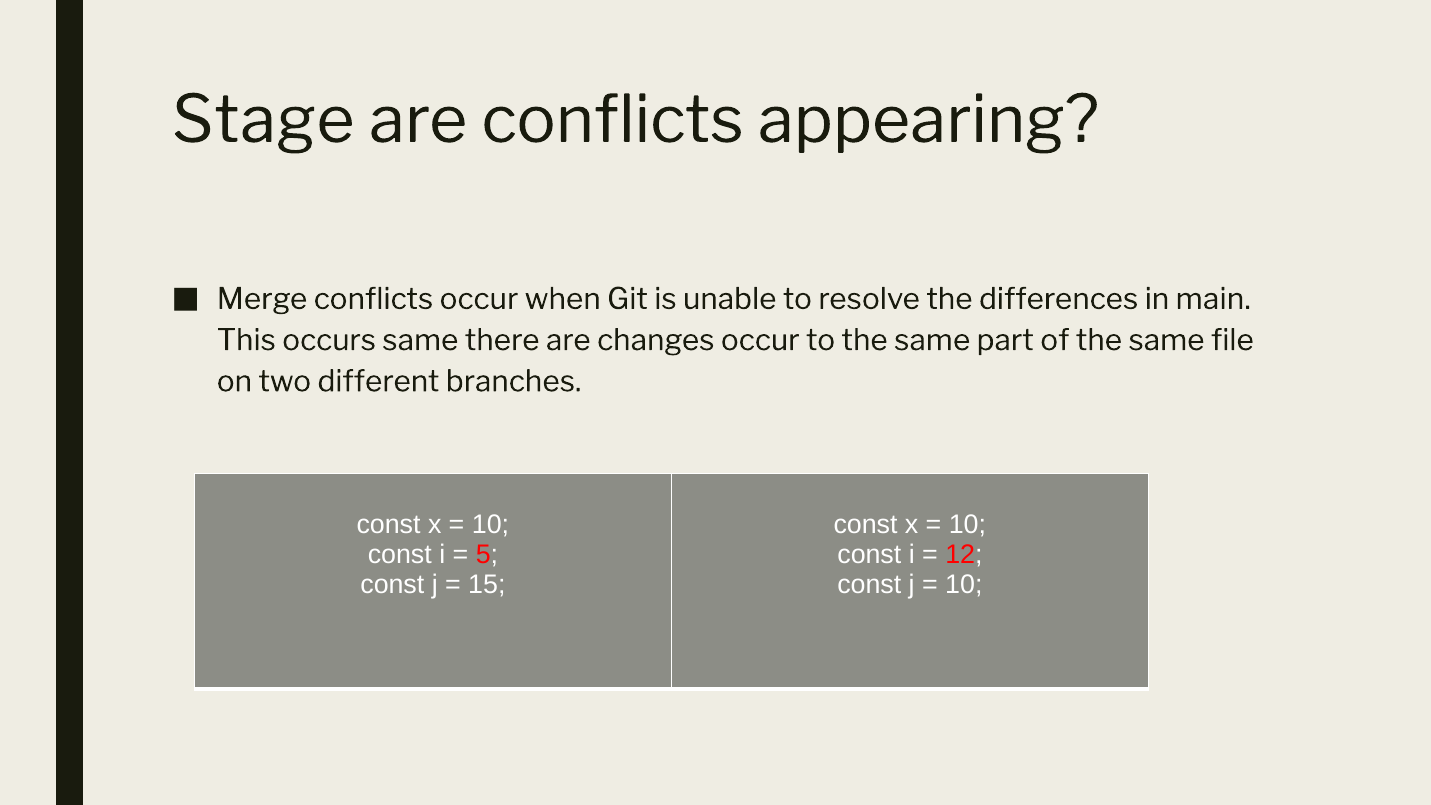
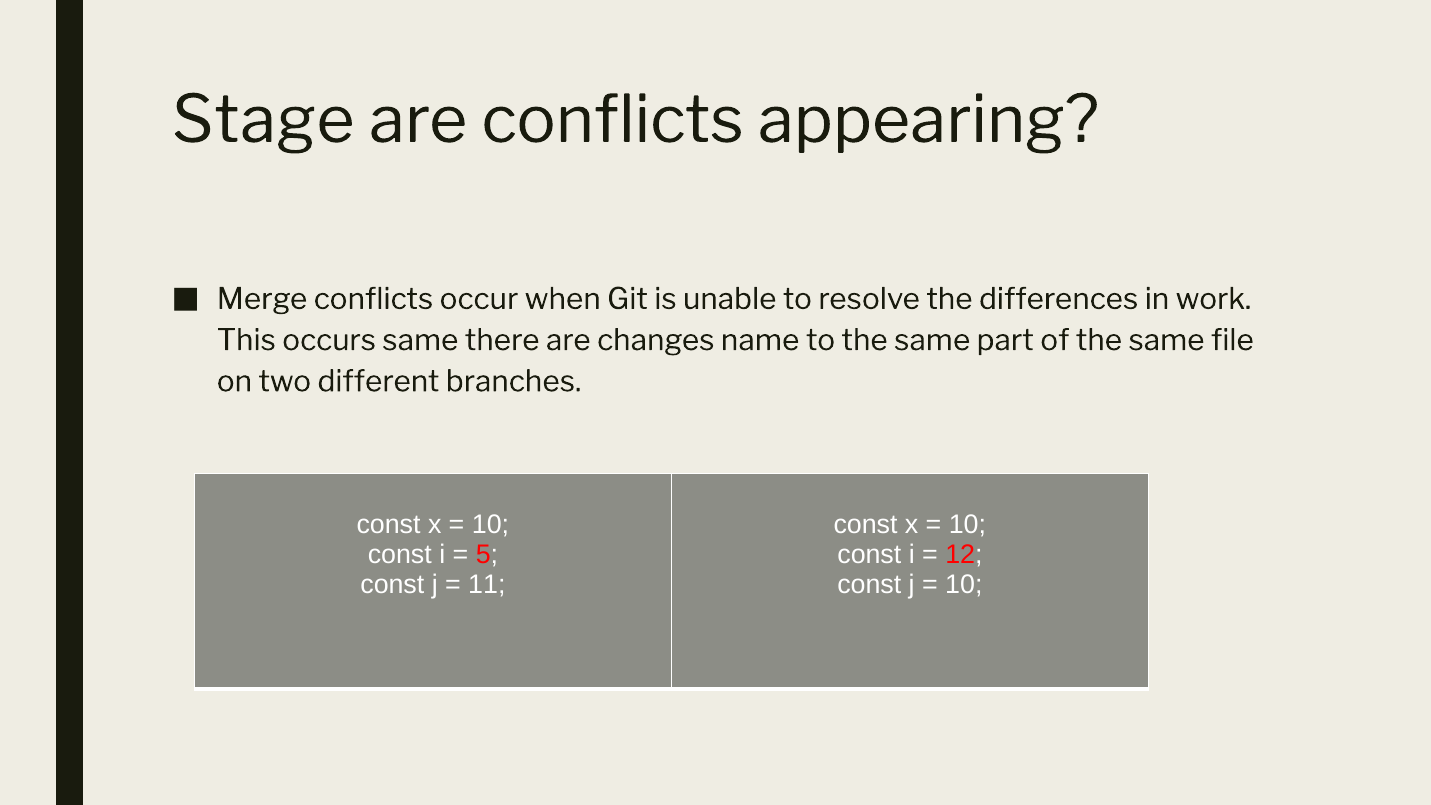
main: main -> work
changes occur: occur -> name
15: 15 -> 11
